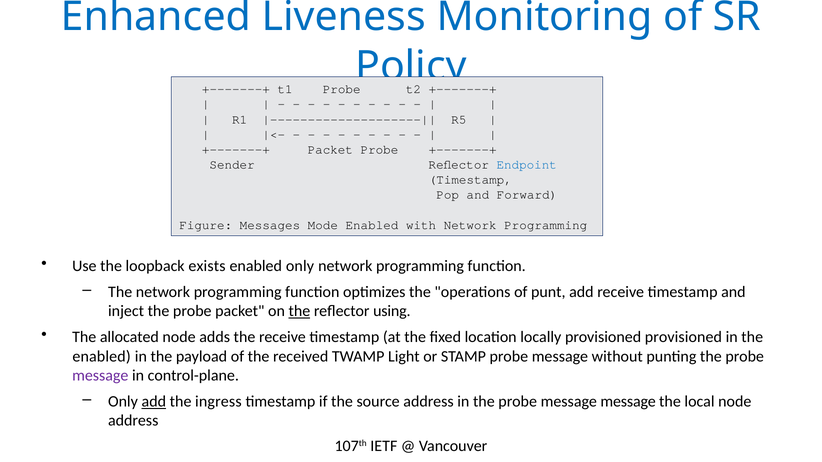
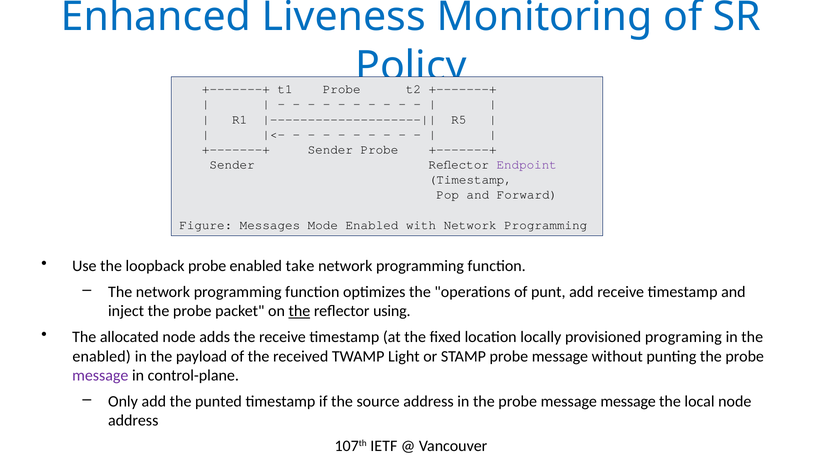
Packet at (330, 150): Packet -> Sender
Endpoint colour: blue -> purple
loopback exists: exists -> probe
enabled only: only -> take
provisioned provisioned: provisioned -> programing
add at (154, 402) underline: present -> none
ingress: ingress -> punted
